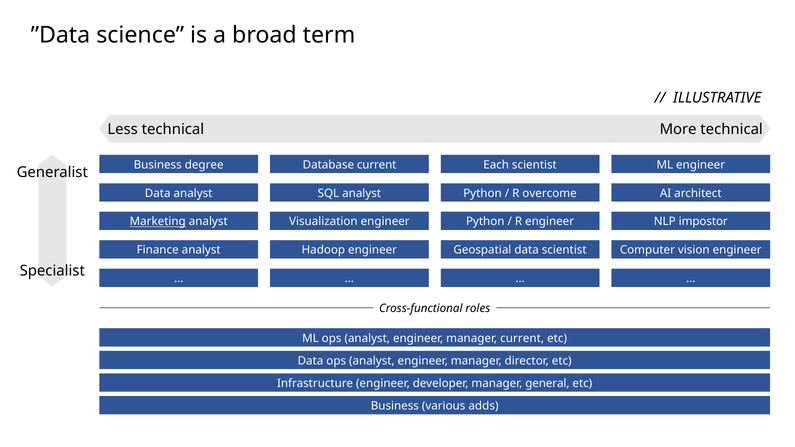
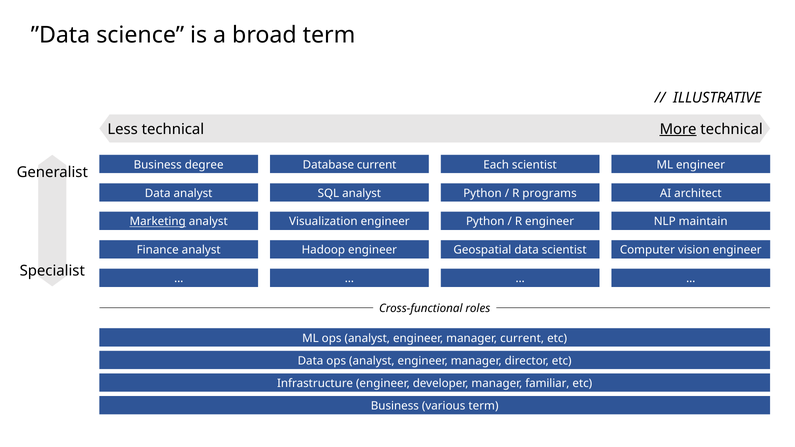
More underline: none -> present
overcome: overcome -> programs
impostor: impostor -> maintain
general: general -> familiar
various adds: adds -> term
